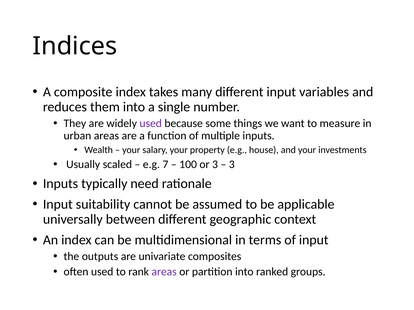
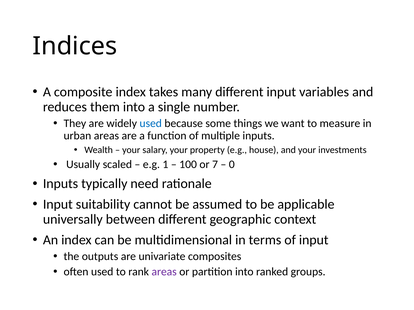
used at (151, 124) colour: purple -> blue
7: 7 -> 1
or 3: 3 -> 7
3 at (232, 165): 3 -> 0
